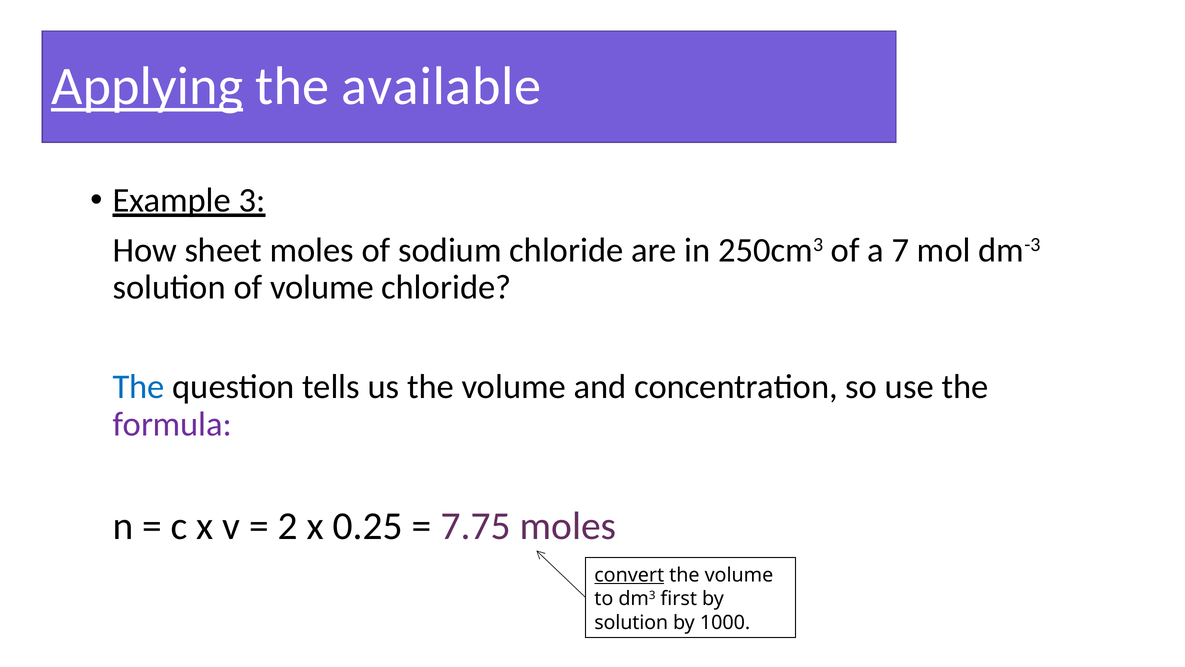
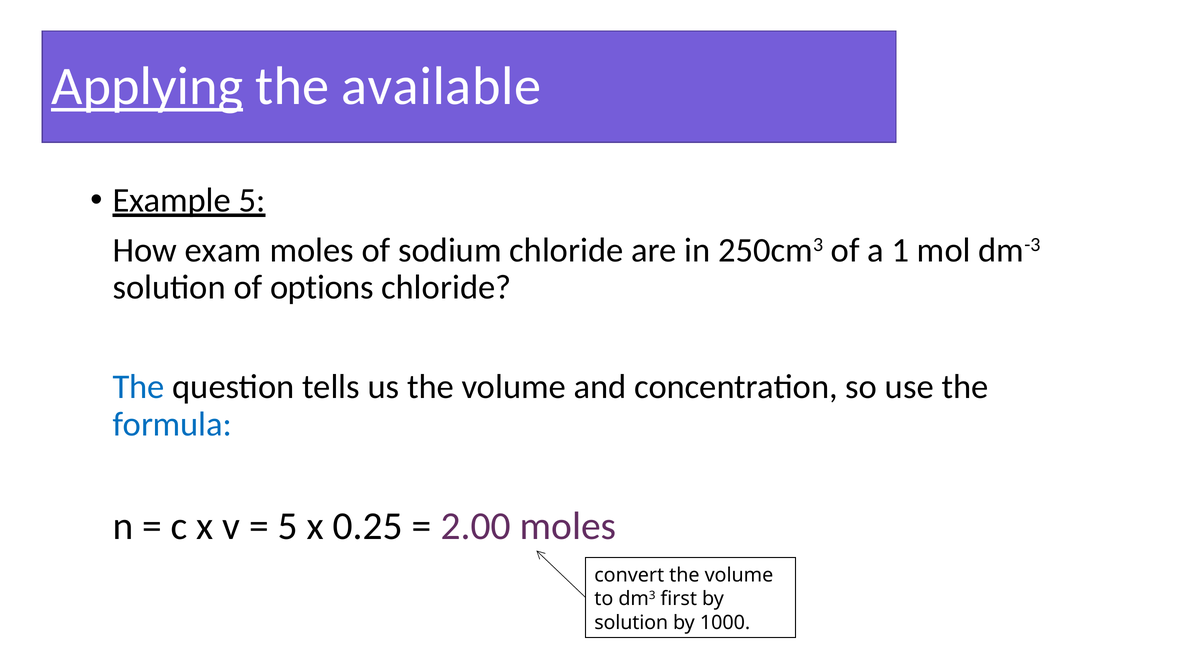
Example 3: 3 -> 5
sheet: sheet -> exam
7: 7 -> 1
of volume: volume -> options
formula colour: purple -> blue
2 at (288, 526): 2 -> 5
7.75: 7.75 -> 2.00
convert underline: present -> none
